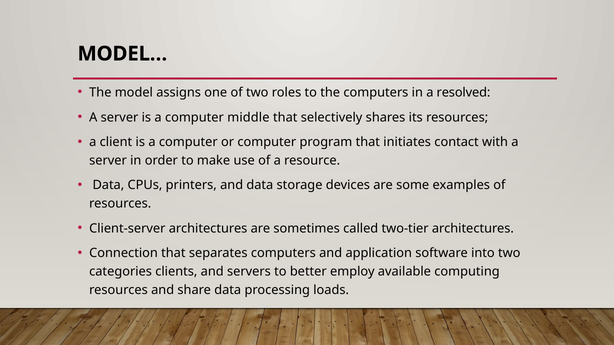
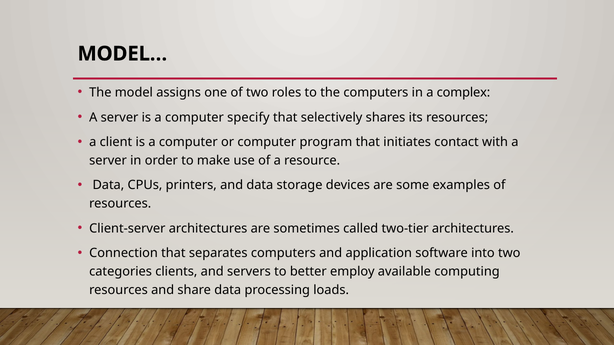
resolved: resolved -> complex
middle: middle -> specify
